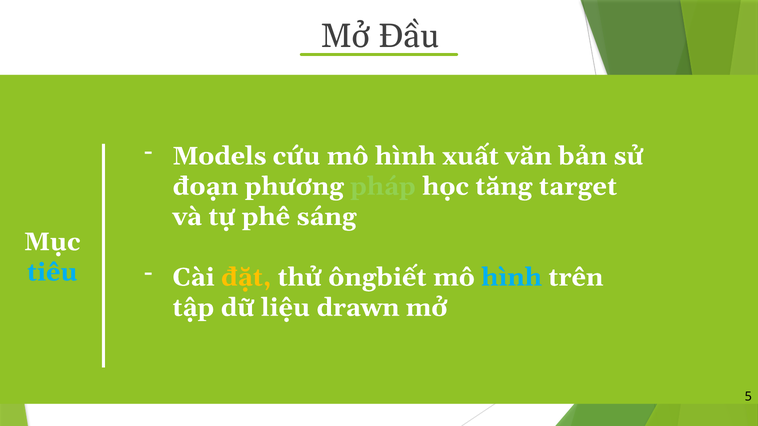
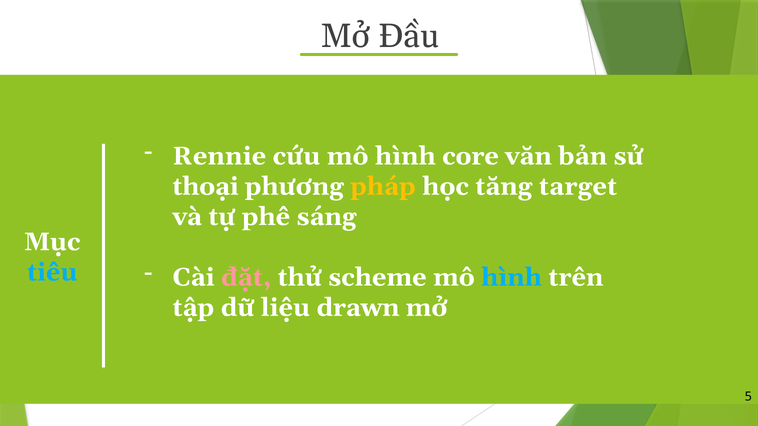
Models: Models -> Rennie
xuất: xuất -> core
đoạn: đoạn -> thoại
pháp colour: light green -> yellow
đặt colour: yellow -> pink
ôngbiết: ôngbiết -> scheme
